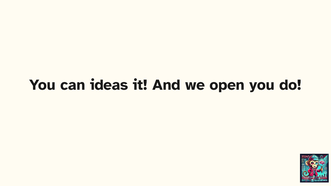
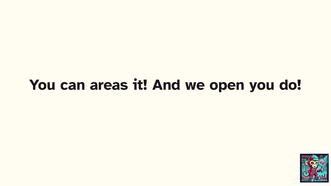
ideas: ideas -> areas
